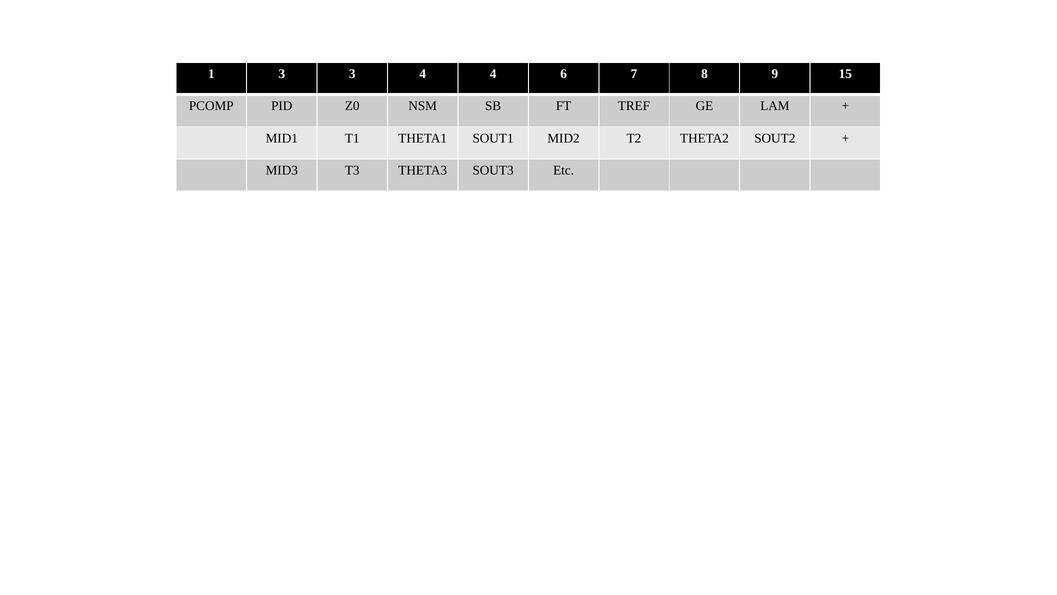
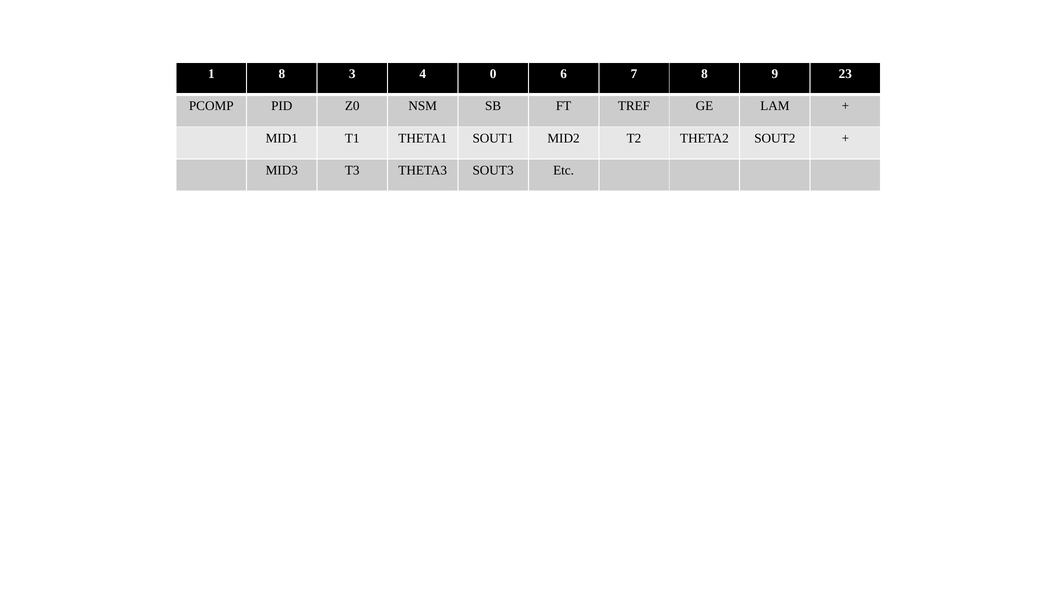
1 3: 3 -> 8
4 4: 4 -> 0
15: 15 -> 23
